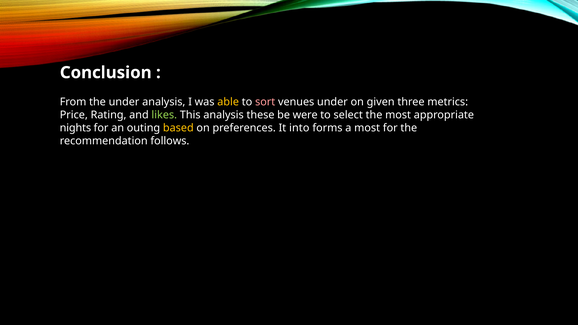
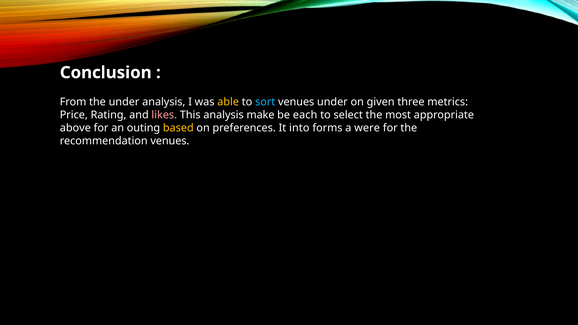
sort colour: pink -> light blue
likes colour: light green -> pink
these: these -> make
were: were -> each
nights: nights -> above
a most: most -> were
recommendation follows: follows -> venues
